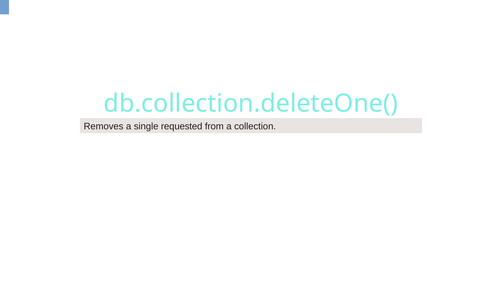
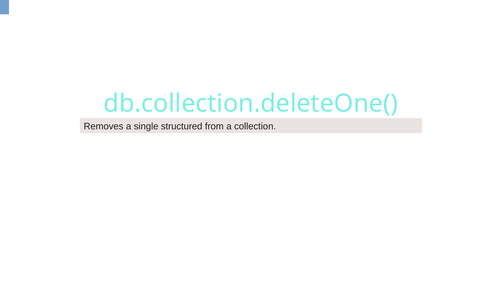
requested: requested -> structured
